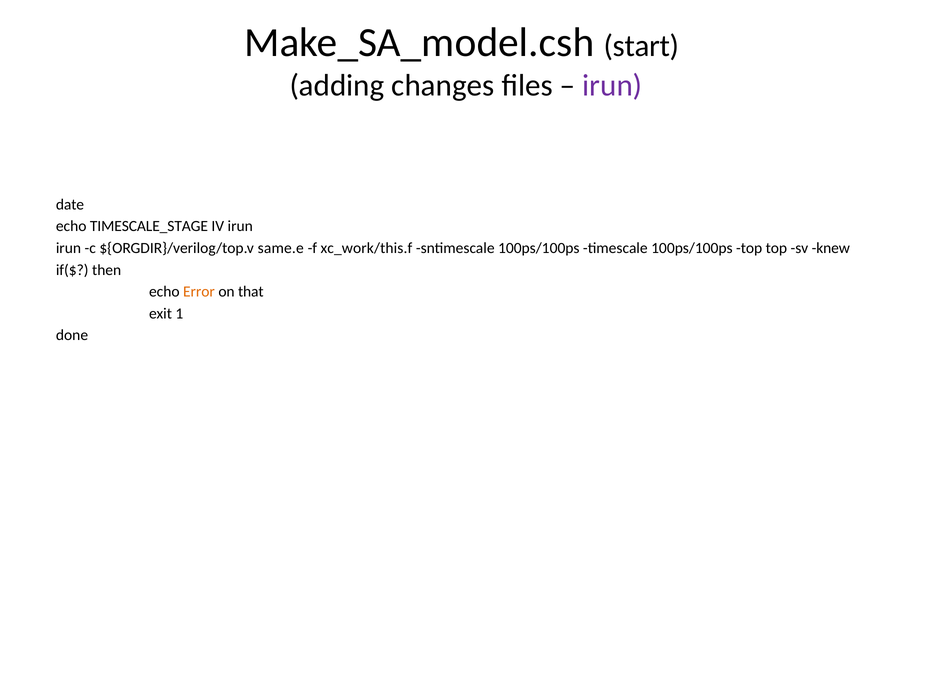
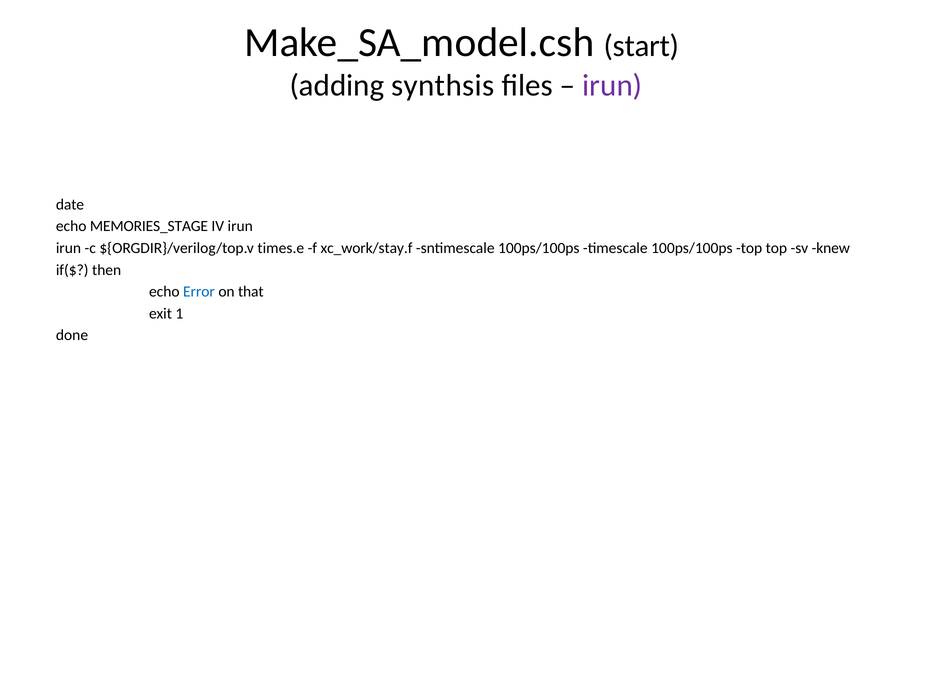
changes: changes -> synthsis
TIMESCALE_STAGE: TIMESCALE_STAGE -> MEMORIES_STAGE
same.e: same.e -> times.e
xc_work/this.f: xc_work/this.f -> xc_work/stay.f
Error colour: orange -> blue
